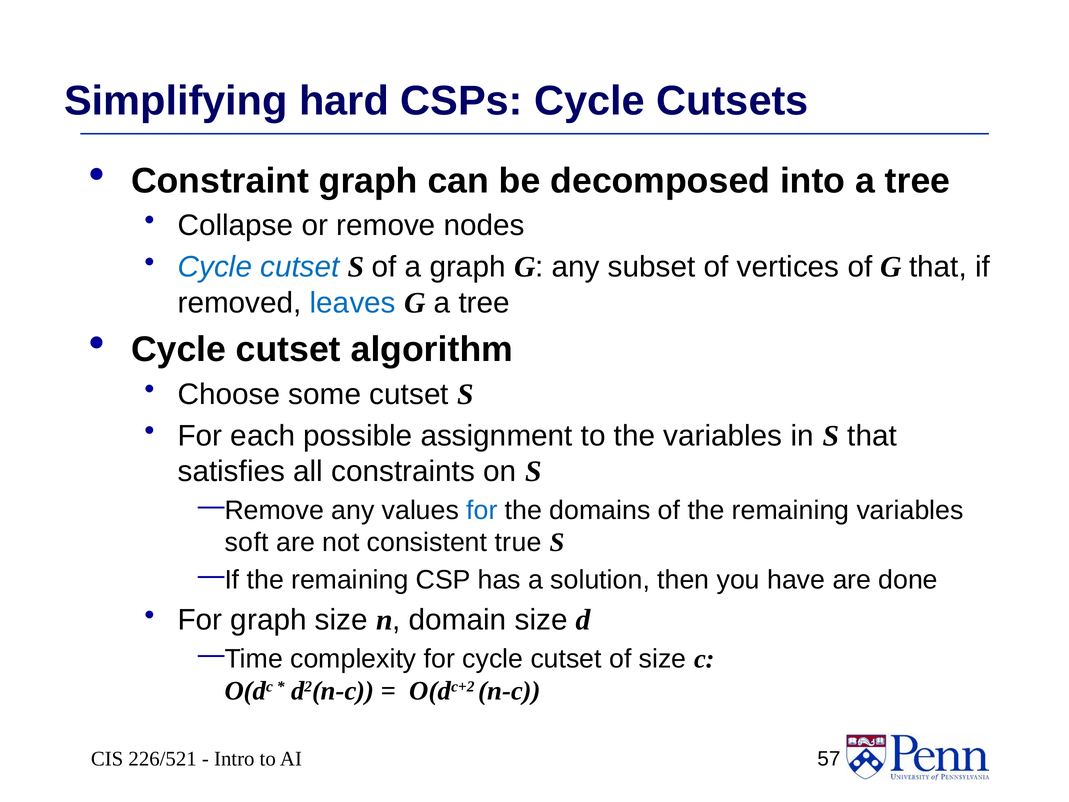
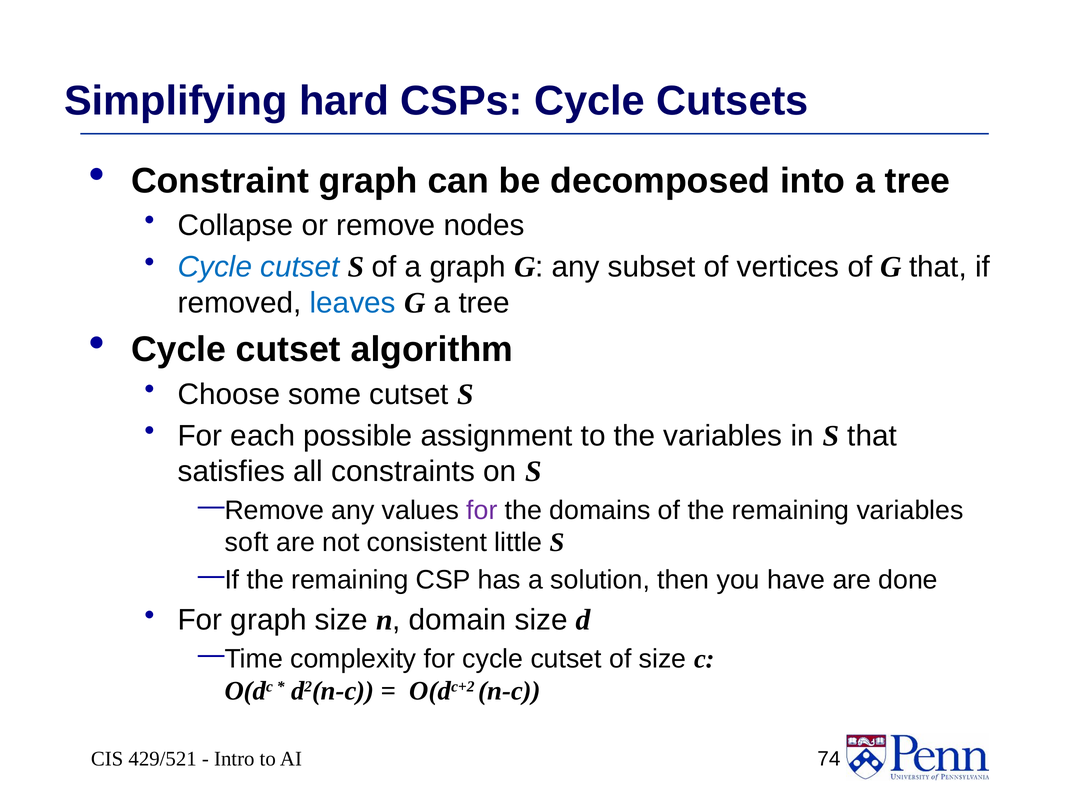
for at (482, 510) colour: blue -> purple
true: true -> little
226/521: 226/521 -> 429/521
57: 57 -> 74
